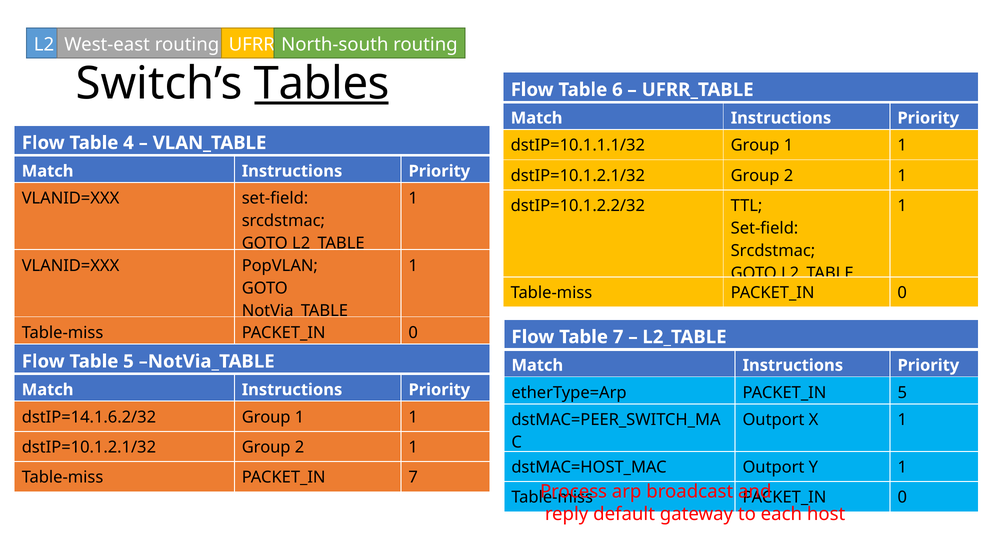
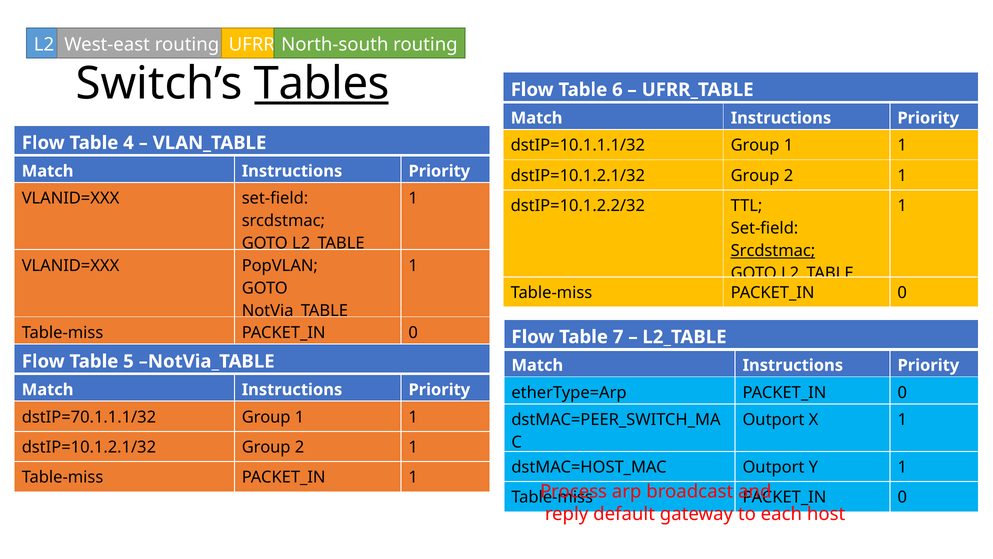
Srcdstmac at (773, 251) underline: none -> present
5 at (902, 392): 5 -> 0
dstIP=14.1.6.2/32: dstIP=14.1.6.2/32 -> dstIP=70.1.1.1/32
7 at (413, 477): 7 -> 1
